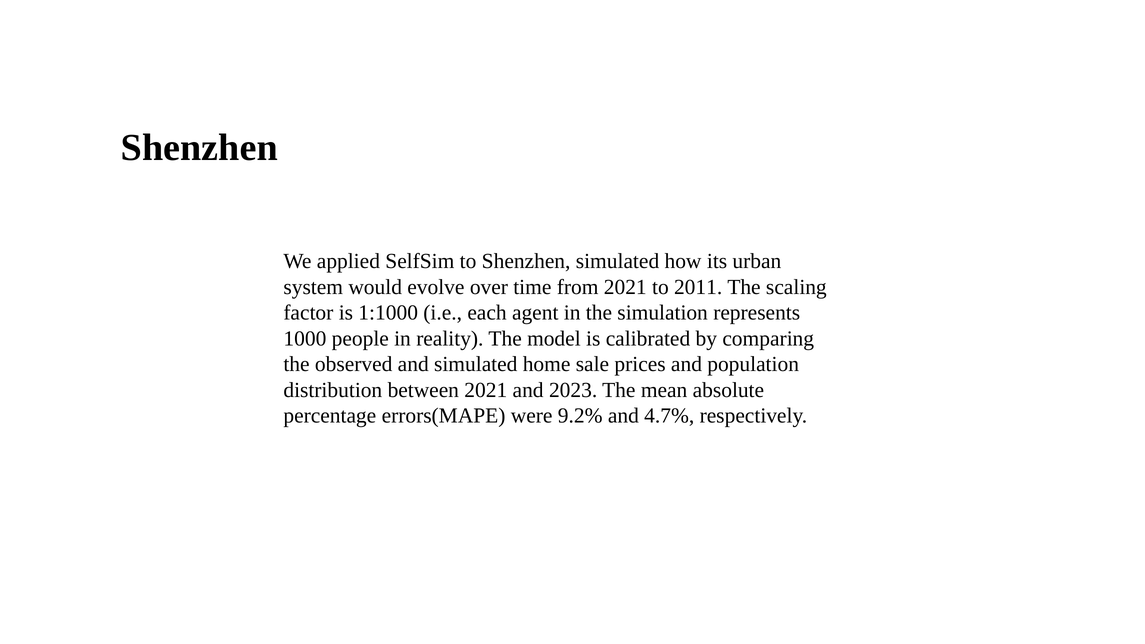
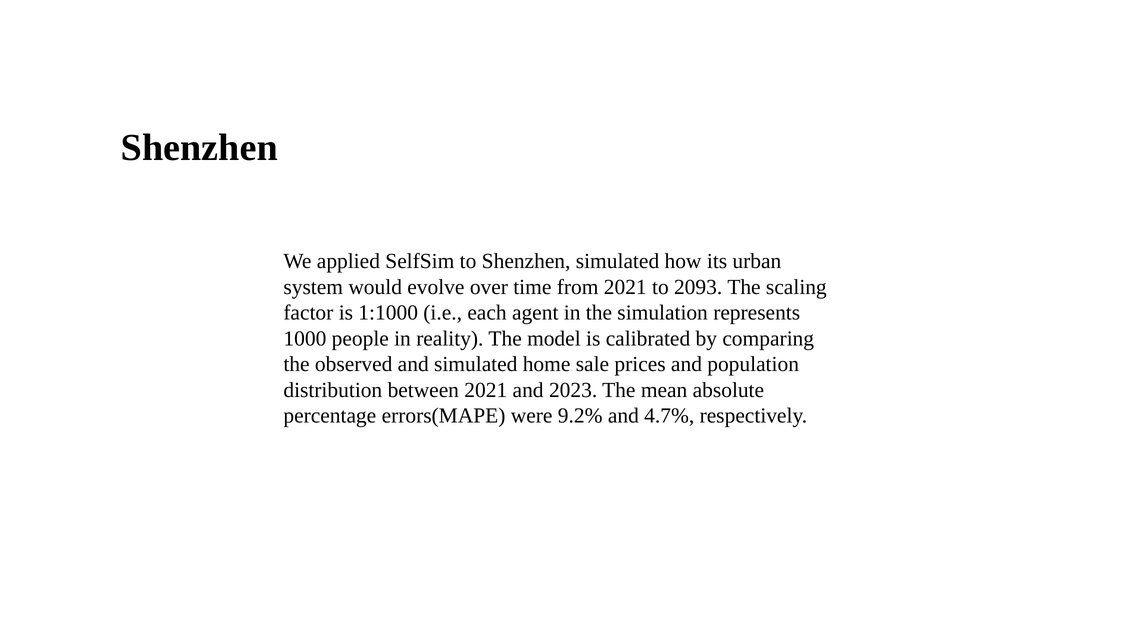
2011: 2011 -> 2093
